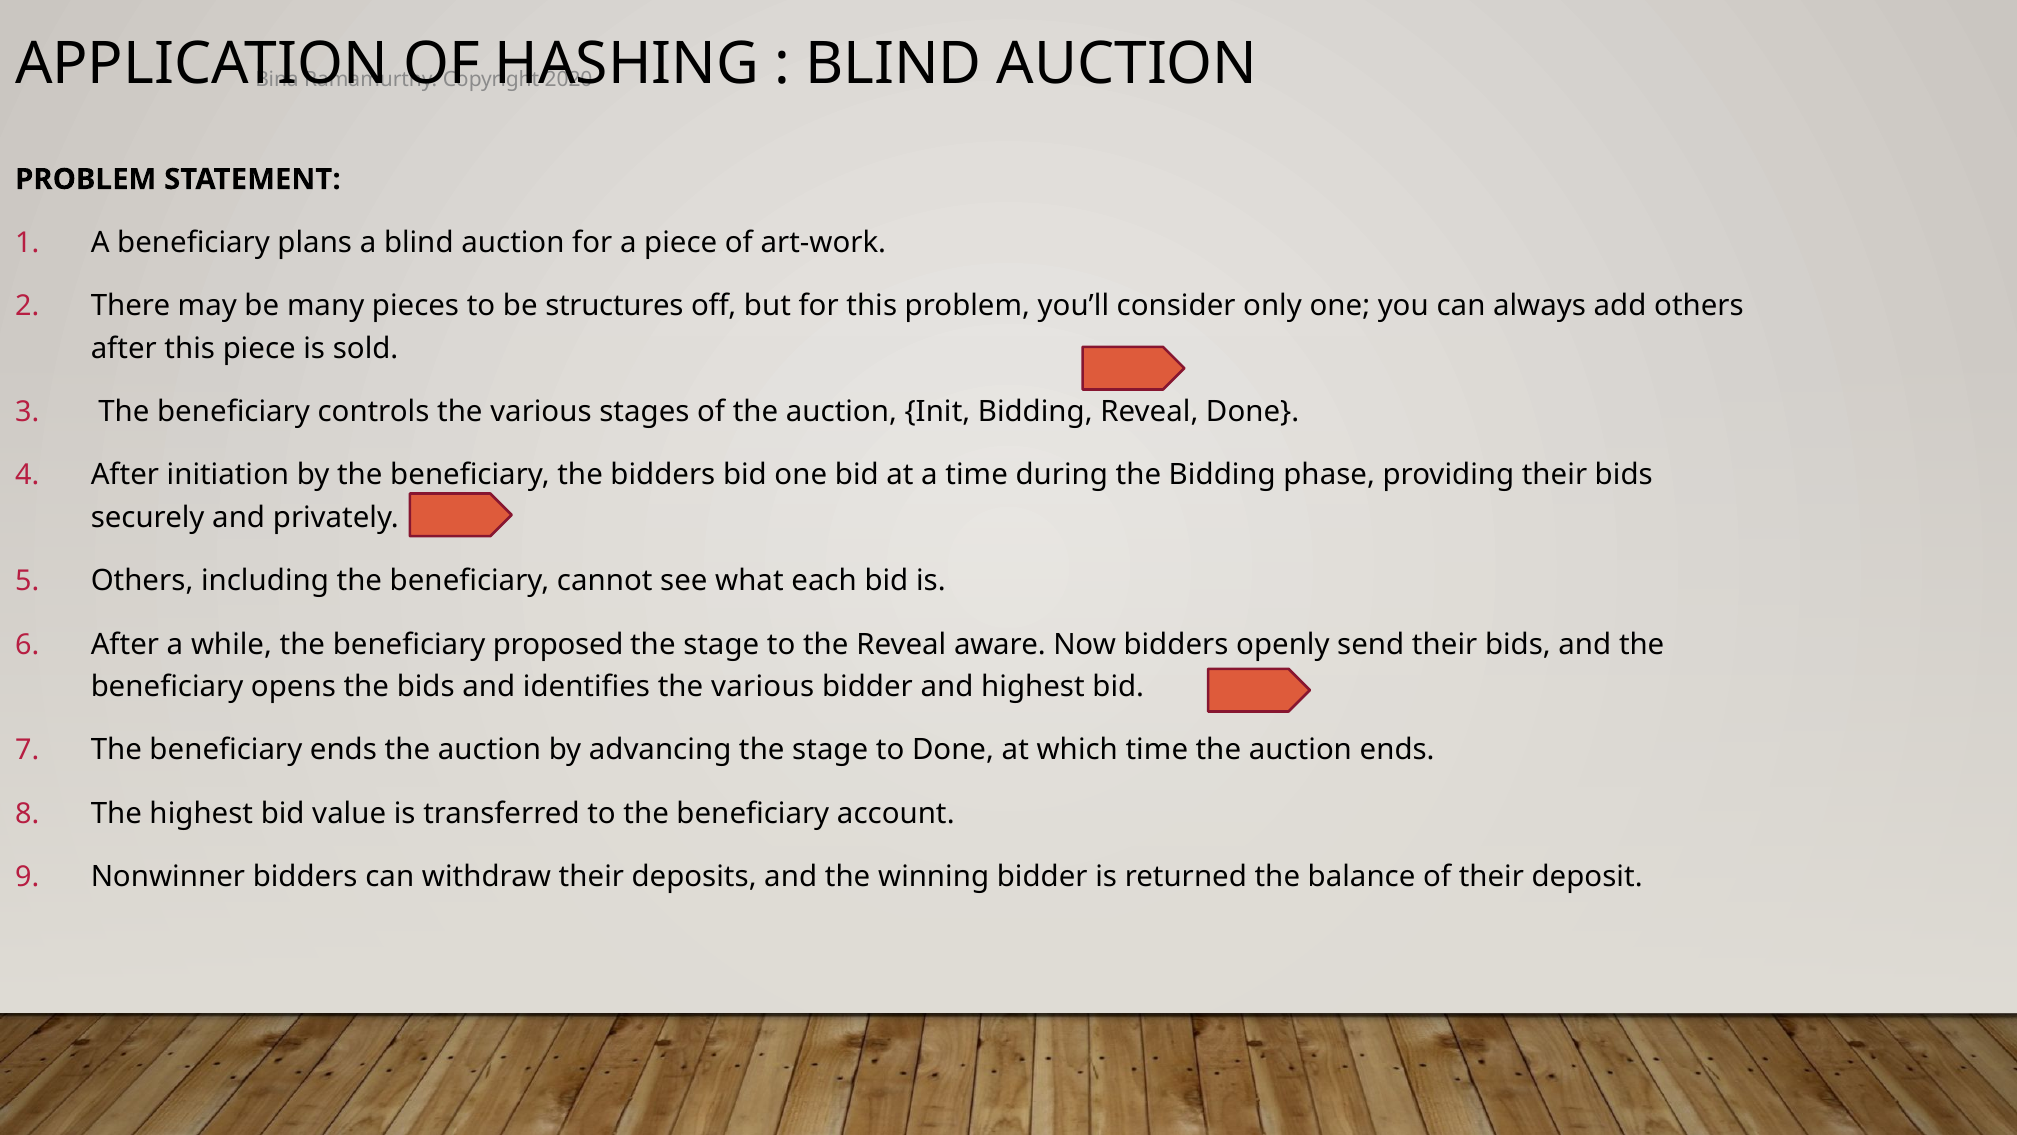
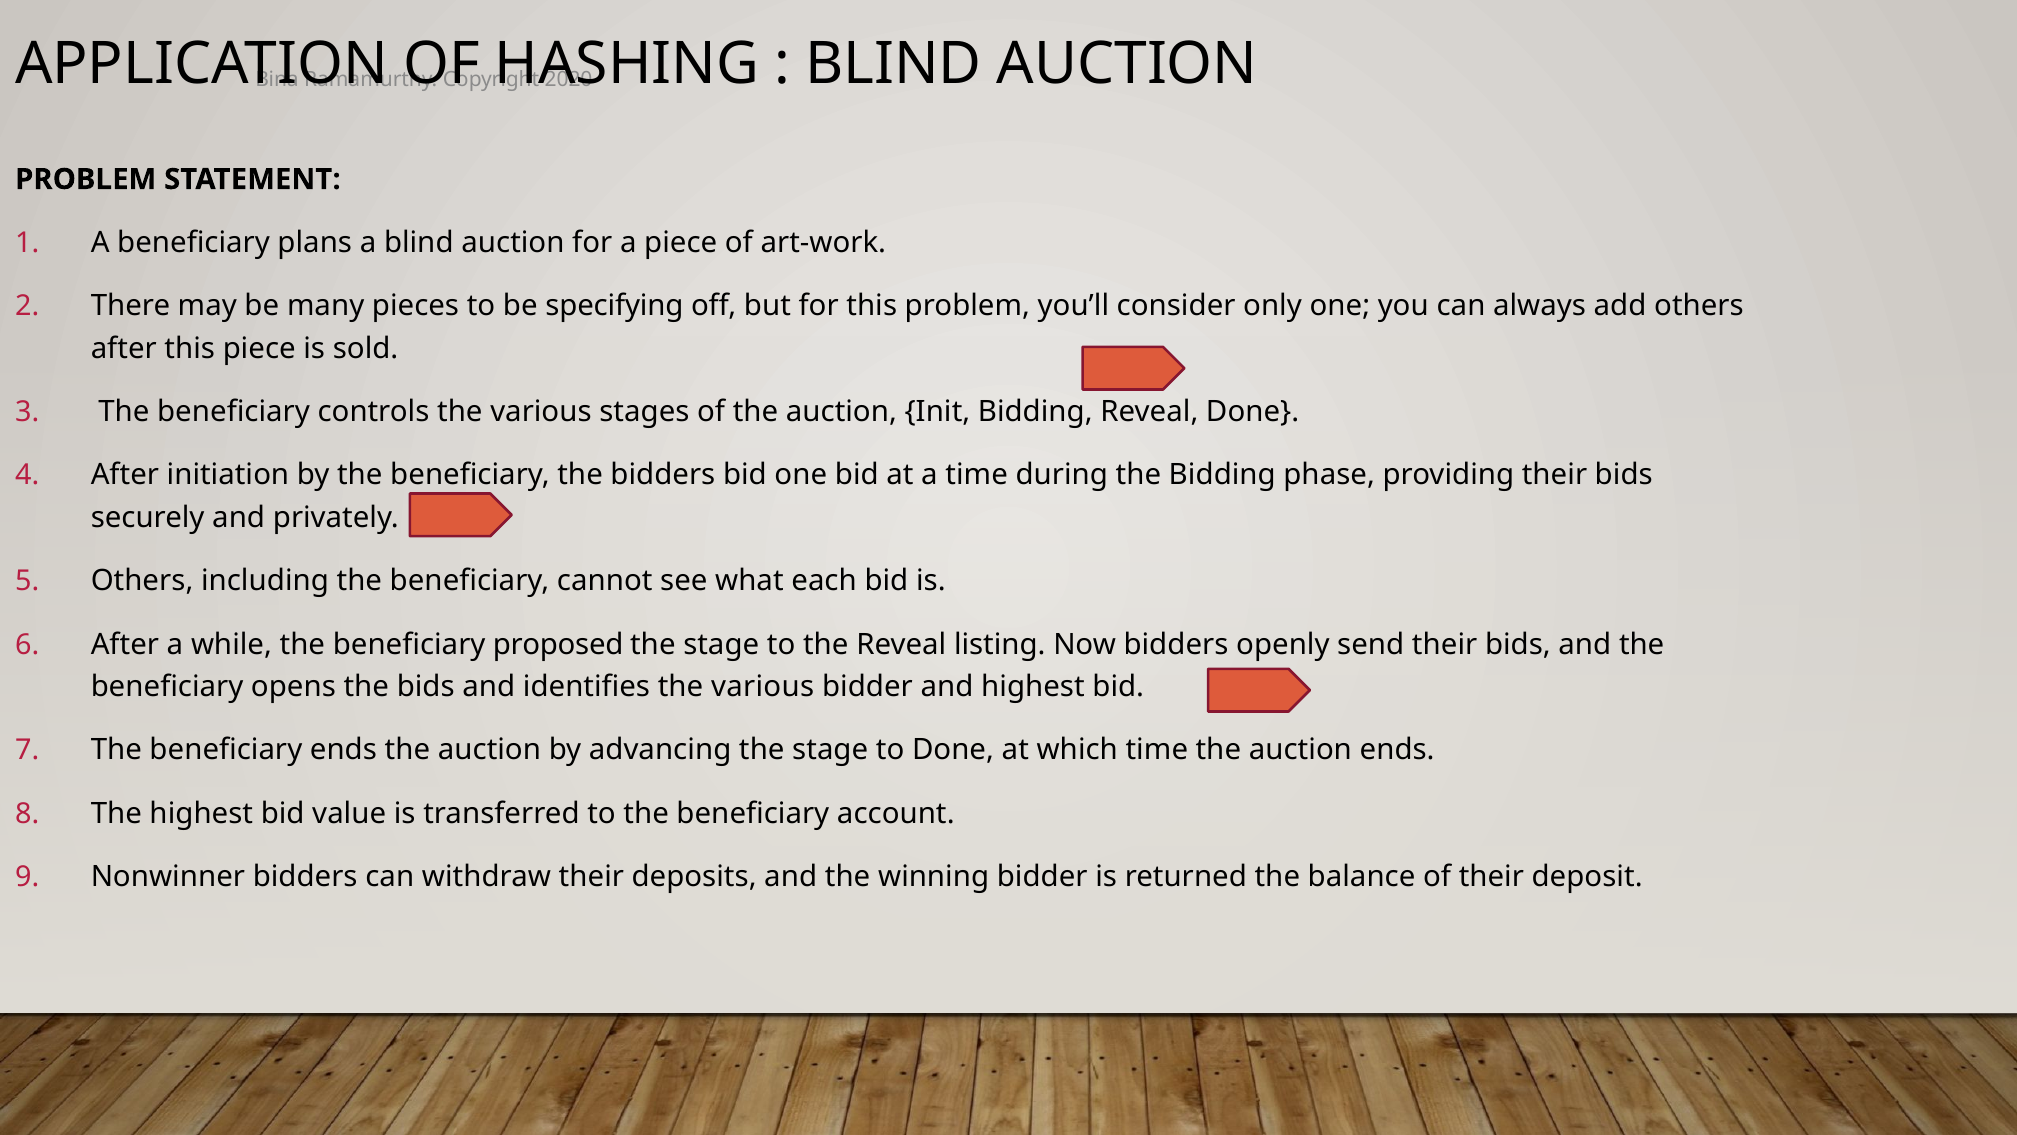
structures: structures -> specifying
aware: aware -> listing
